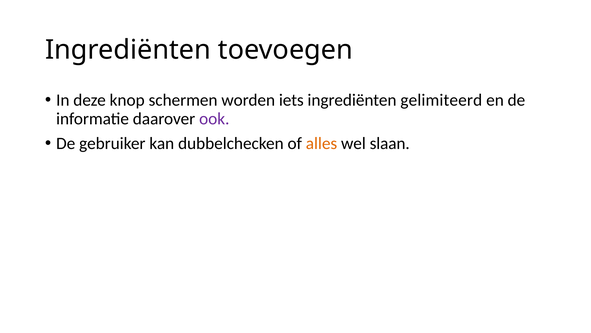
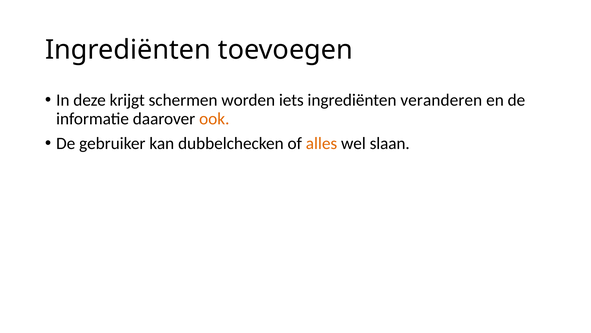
knop: knop -> krijgt
gelimiteerd: gelimiteerd -> veranderen
ook colour: purple -> orange
